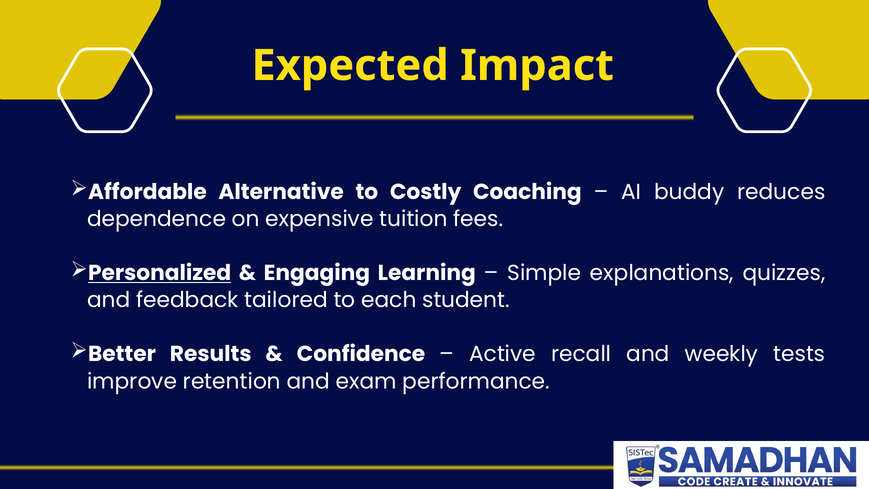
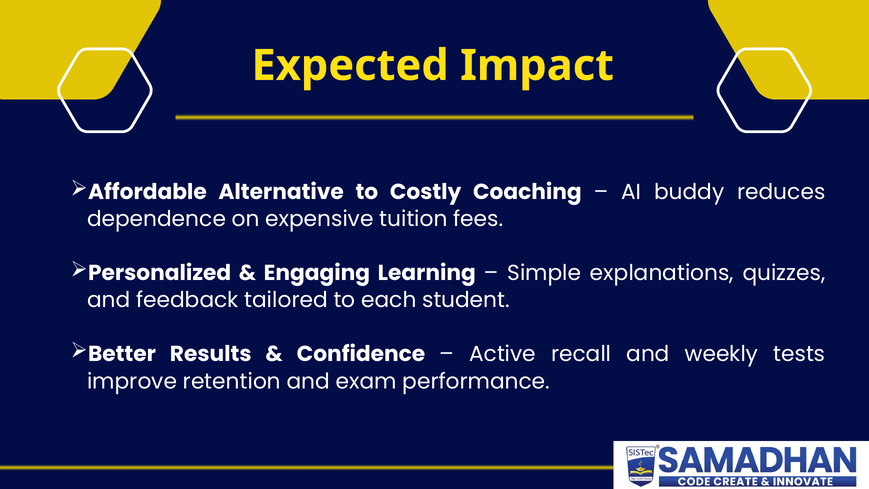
Personalized underline: present -> none
